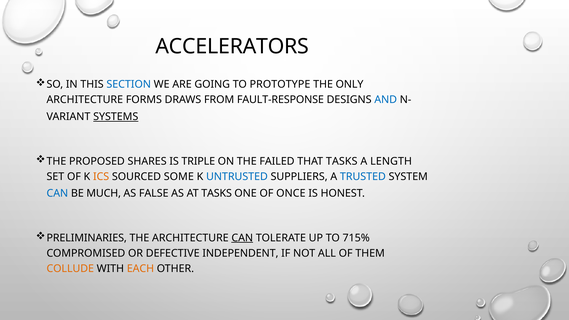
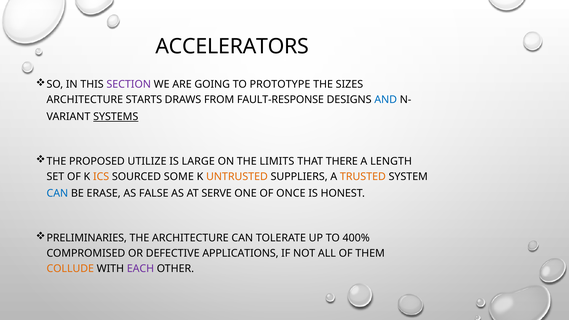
SECTION colour: blue -> purple
ONLY: ONLY -> SIZES
FORMS: FORMS -> STARTS
SHARES: SHARES -> UTILIZE
TRIPLE: TRIPLE -> LARGE
FAILED: FAILED -> LIMITS
THAT TASKS: TASKS -> THERE
UNTRUSTED colour: blue -> orange
TRUSTED colour: blue -> orange
MUCH: MUCH -> ERASE
AT TASKS: TASKS -> SERVE
CAN at (242, 238) underline: present -> none
715%: 715% -> 400%
INDEPENDENT: INDEPENDENT -> APPLICATIONS
EACH colour: orange -> purple
